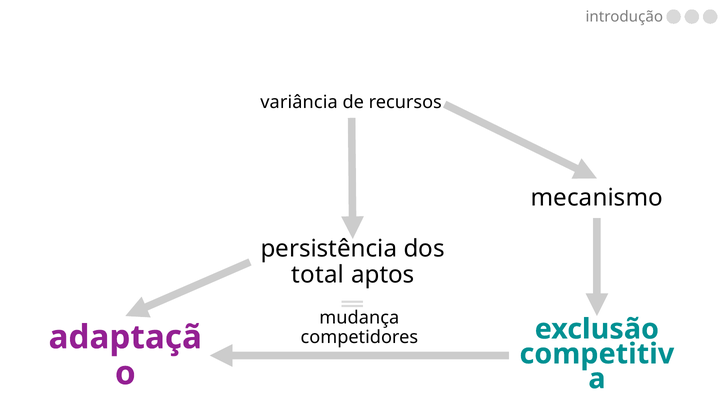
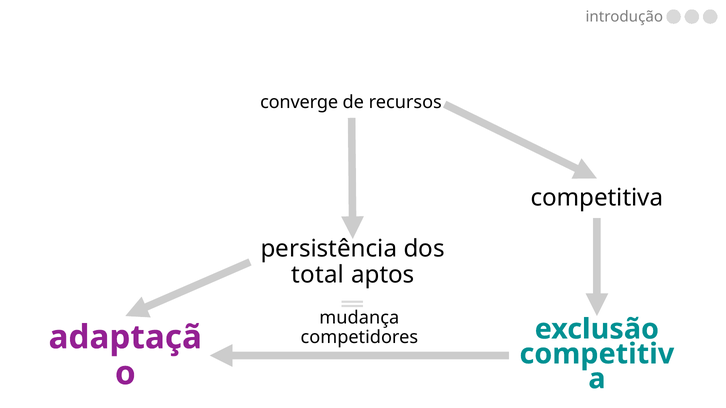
variância: variância -> converge
mecanismo: mecanismo -> competitiva
